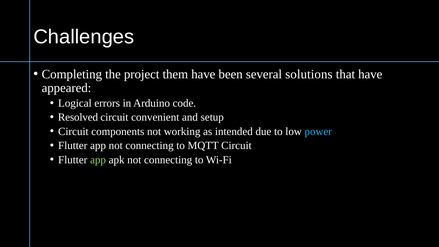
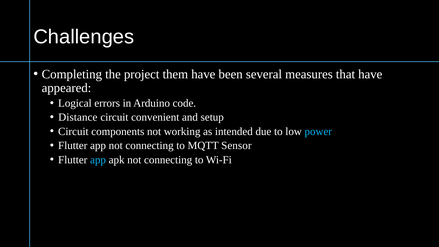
solutions: solutions -> measures
Resolved: Resolved -> Distance
MQTT Circuit: Circuit -> Sensor
app at (98, 160) colour: light green -> light blue
